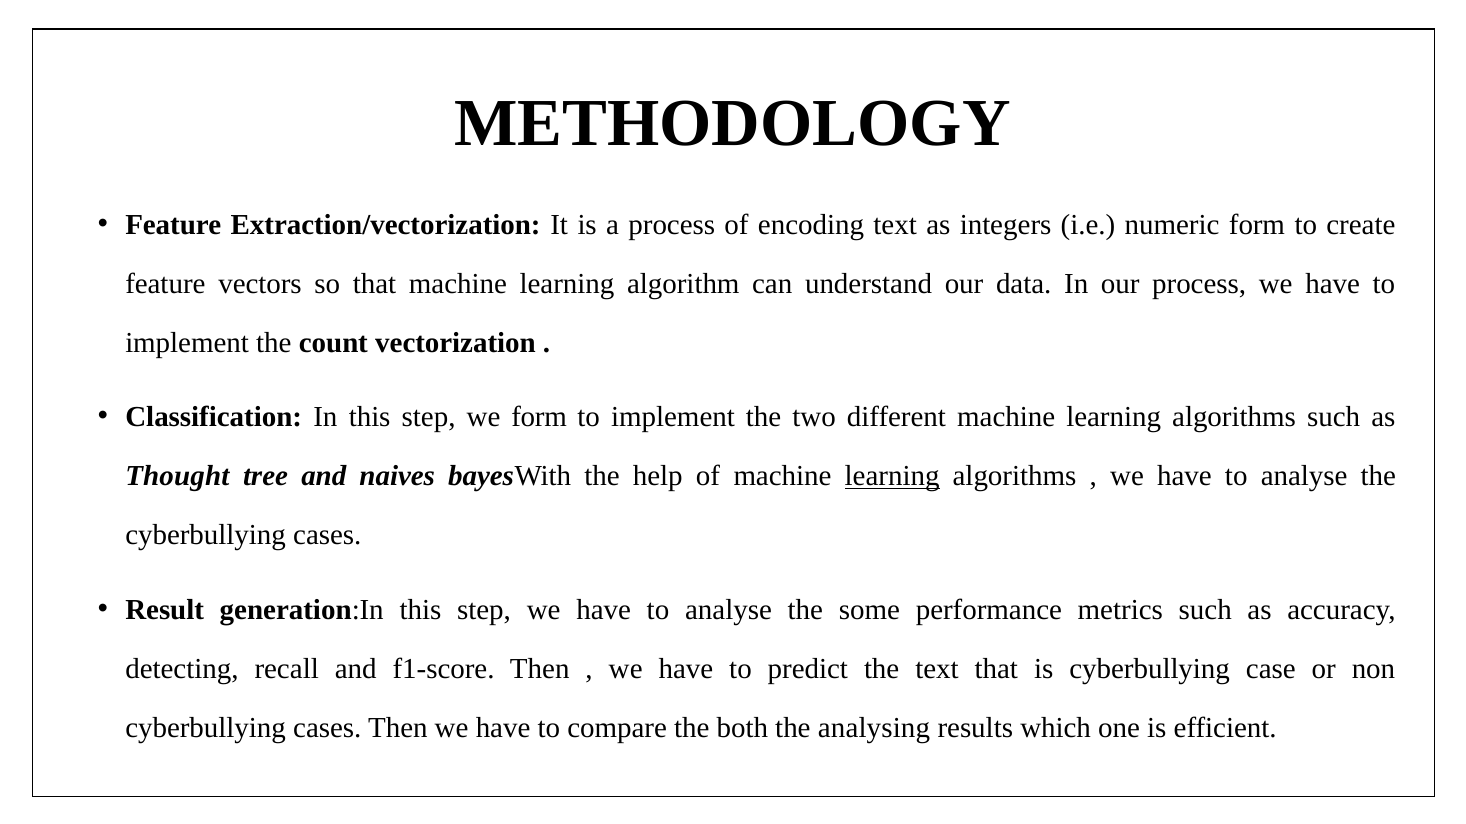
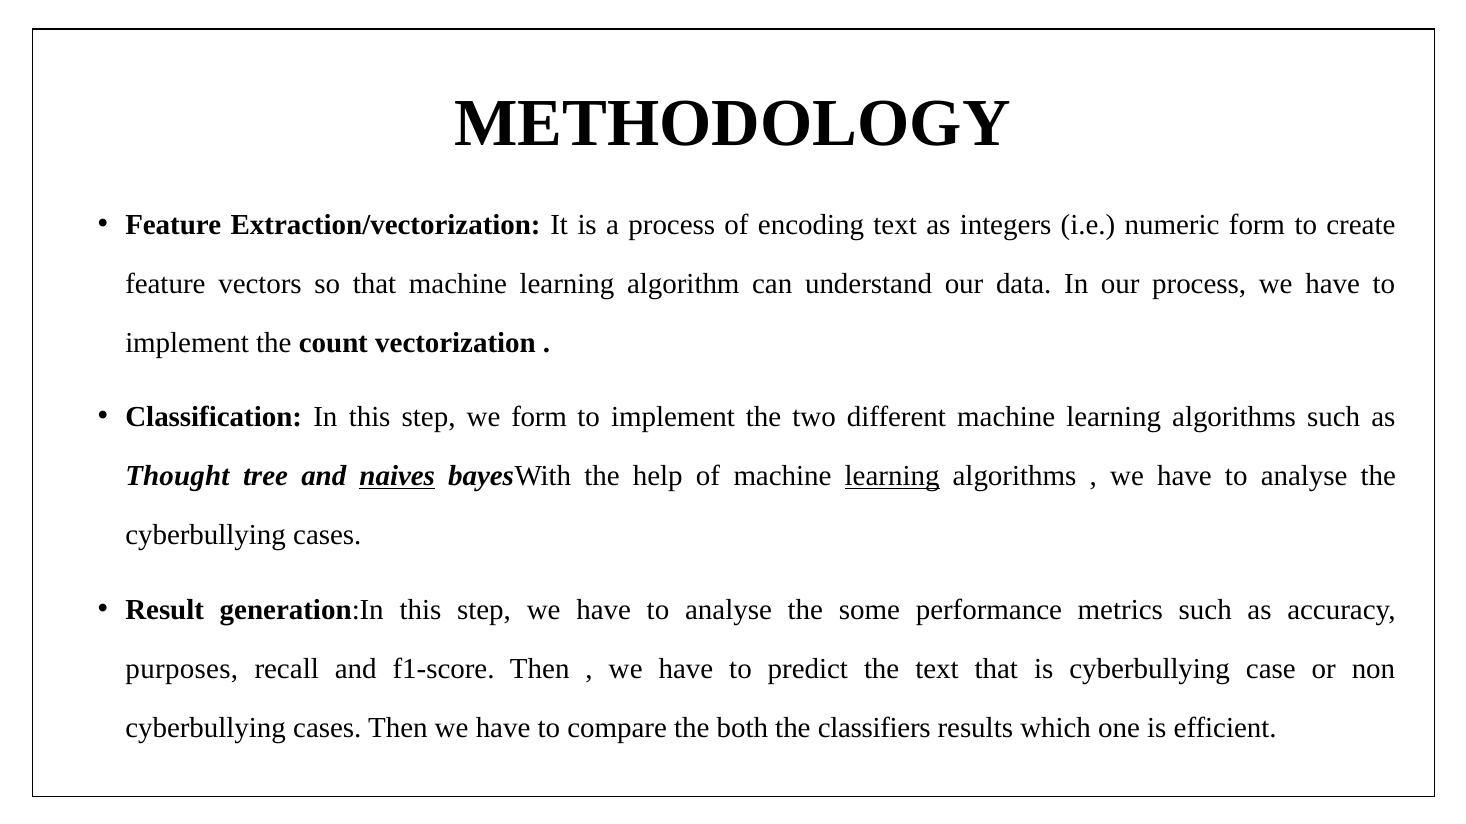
naives underline: none -> present
detecting: detecting -> purposes
analysing: analysing -> classifiers
